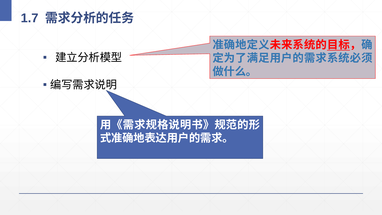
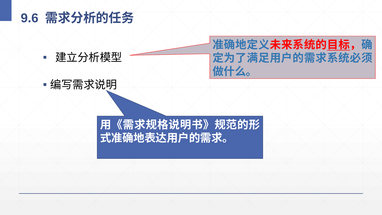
1.7: 1.7 -> 9.6
